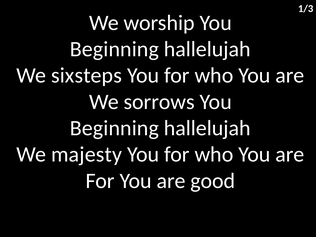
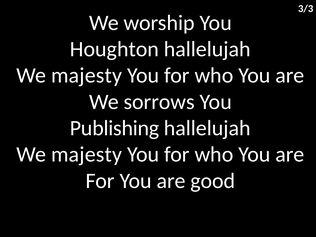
1/3: 1/3 -> 3/3
Beginning at (114, 49): Beginning -> Houghton
sixsteps at (87, 75): sixsteps -> majesty
Beginning at (114, 128): Beginning -> Publishing
